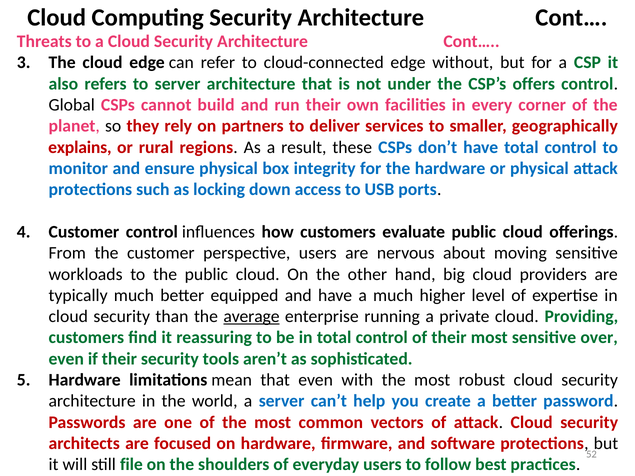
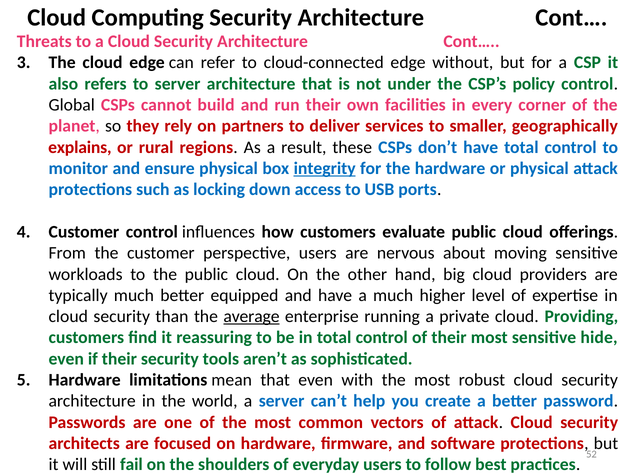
offers: offers -> policy
integrity underline: none -> present
over: over -> hide
file: file -> fail
